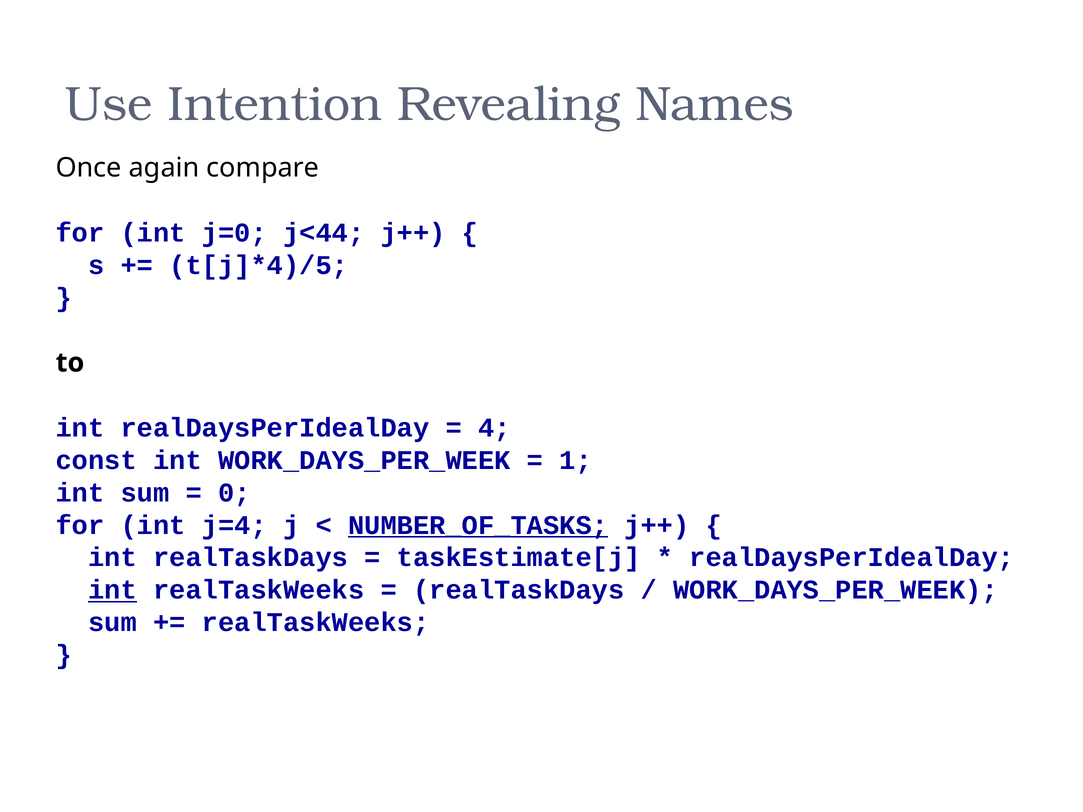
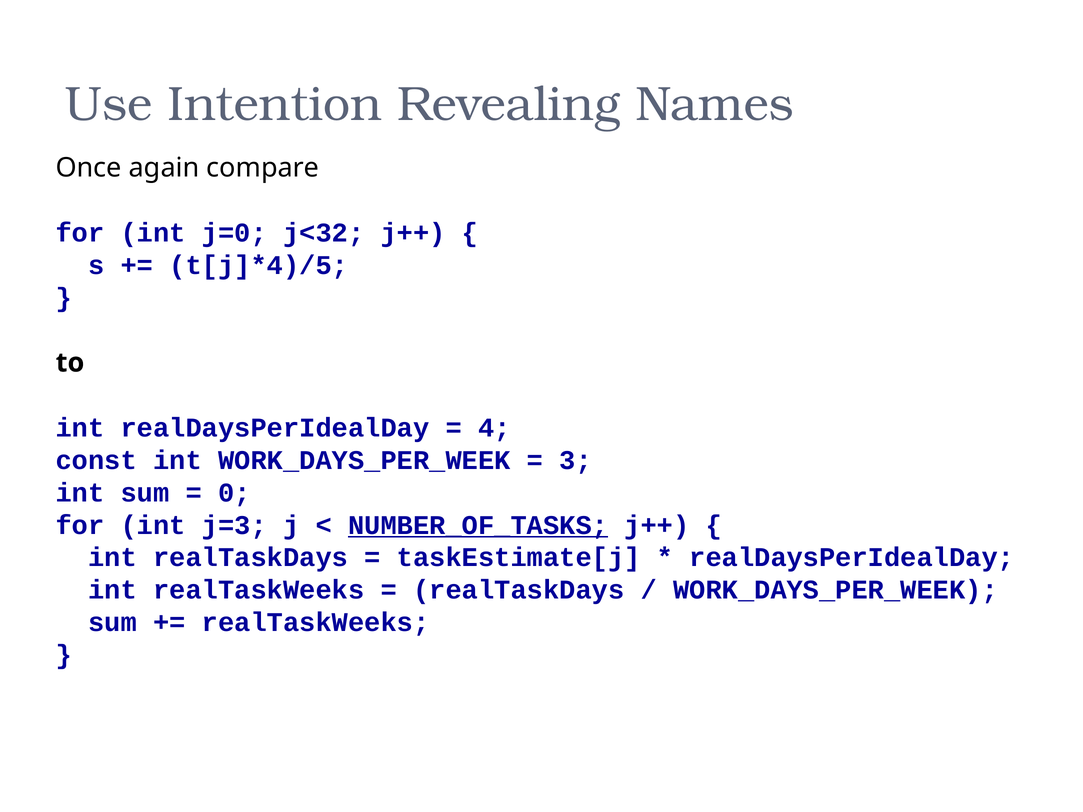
j<44: j<44 -> j<32
1: 1 -> 3
j=4: j=4 -> j=3
int at (113, 590) underline: present -> none
